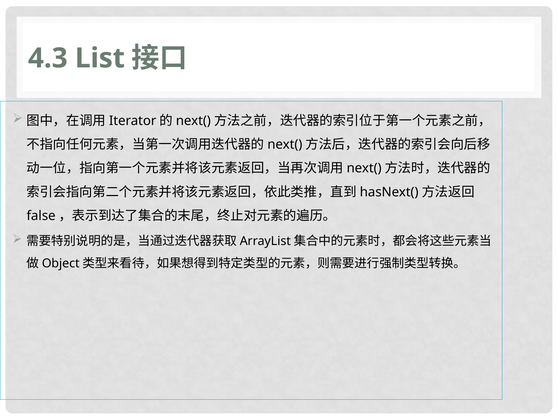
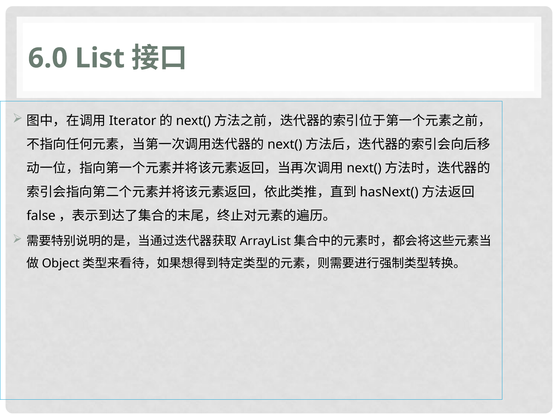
4.3: 4.3 -> 6.0
